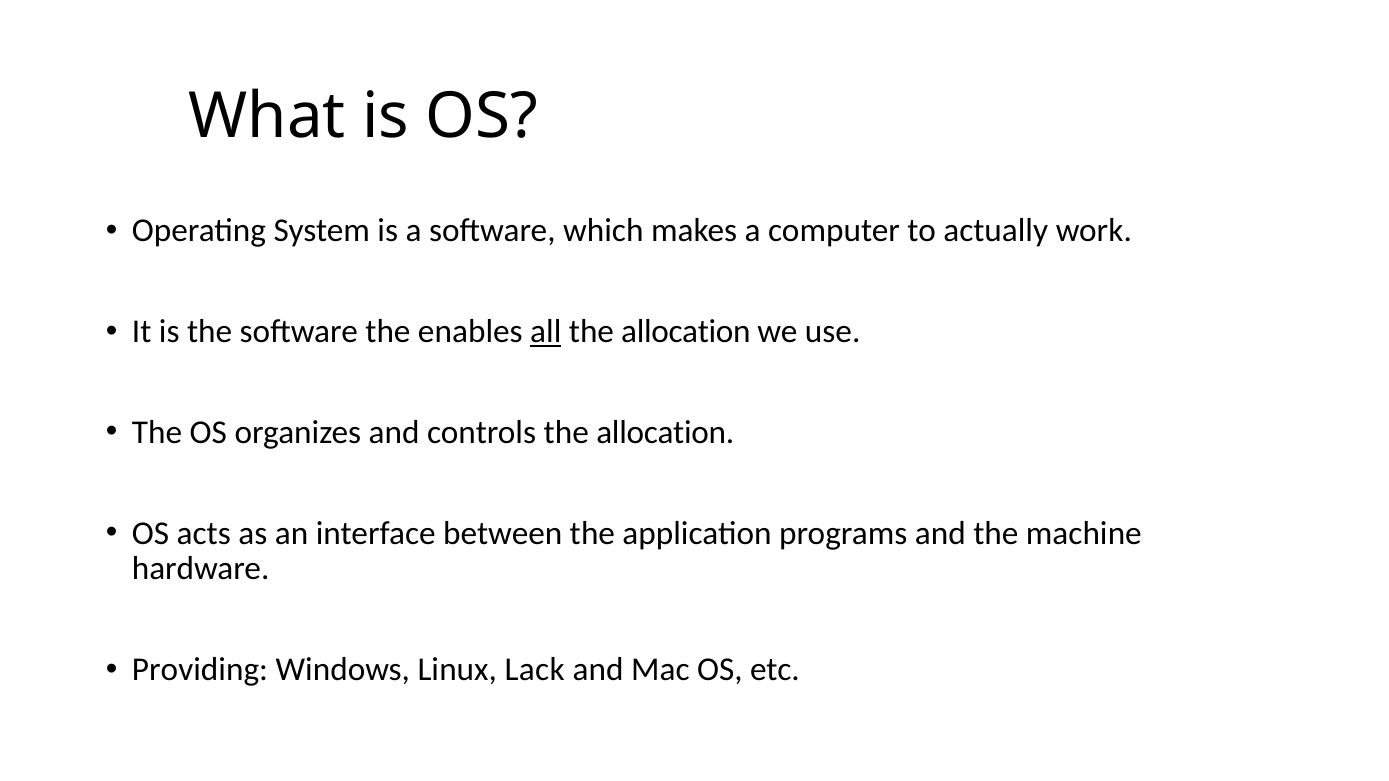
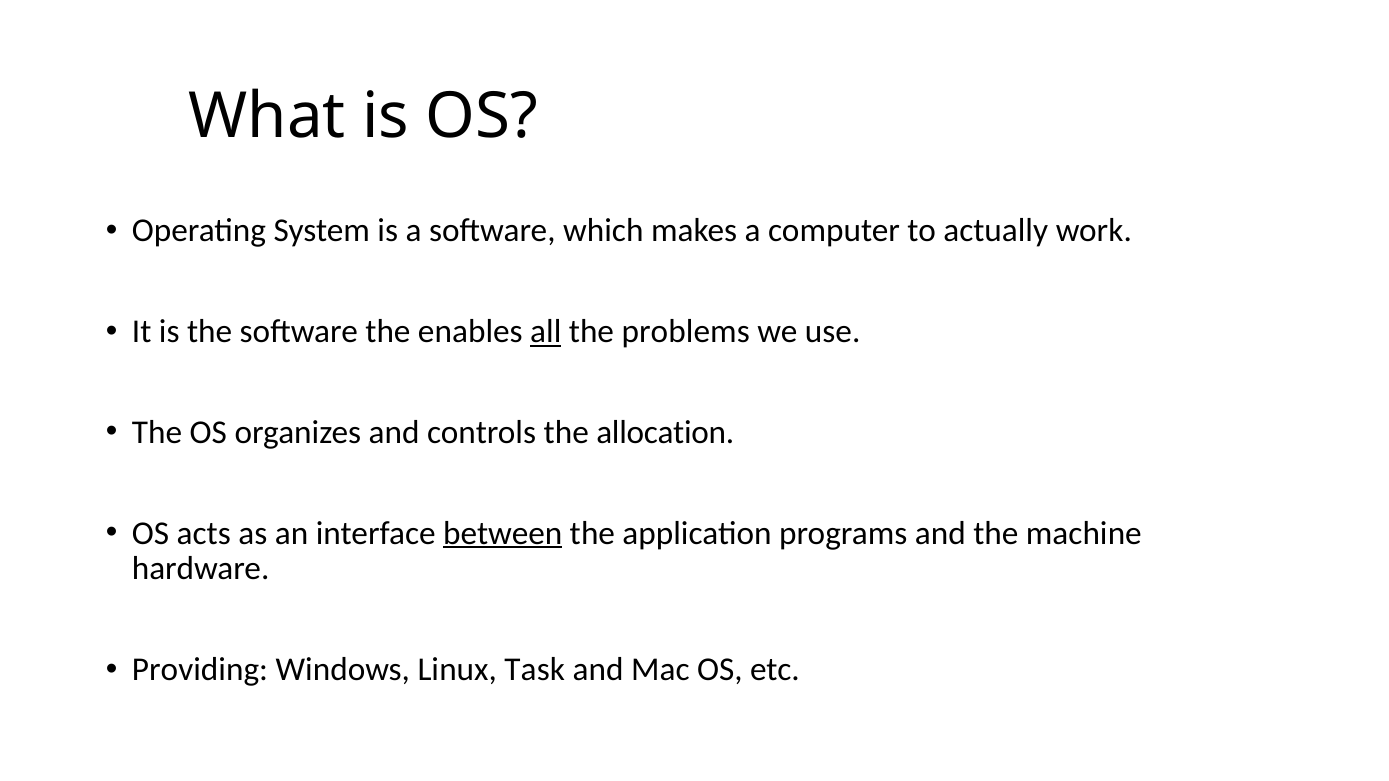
allocation at (686, 332): allocation -> problems
between underline: none -> present
Lack: Lack -> Task
